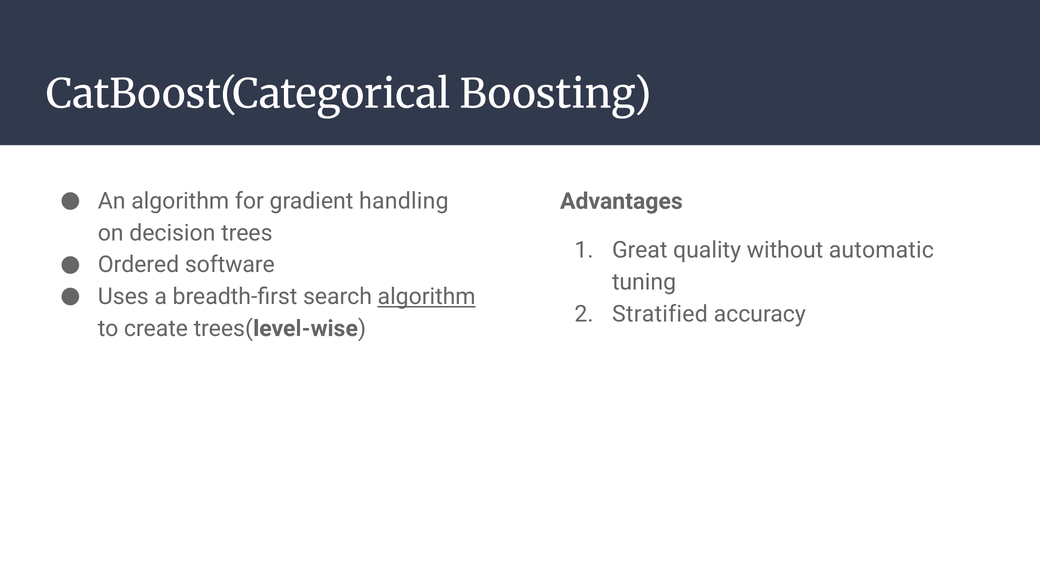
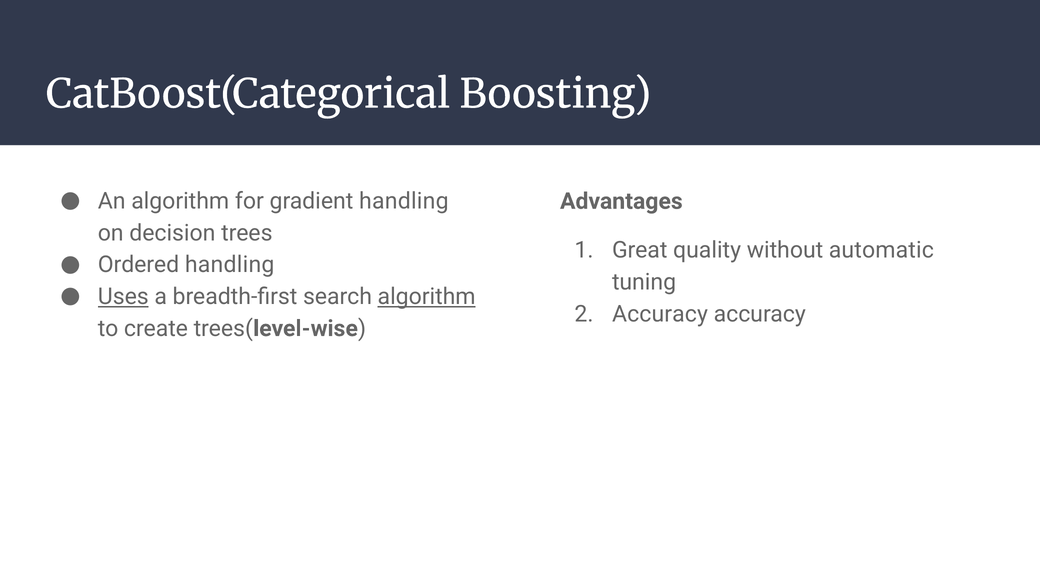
Ordered software: software -> handling
Uses underline: none -> present
Stratified at (660, 314): Stratified -> Accuracy
